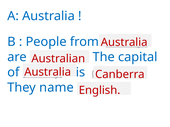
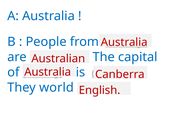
name: name -> world
